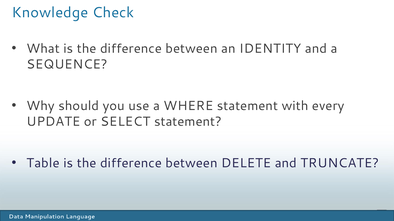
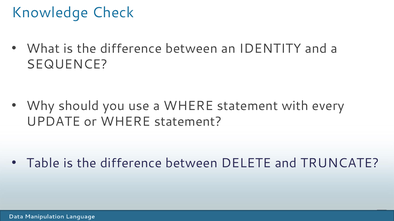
or SELECT: SELECT -> WHERE
